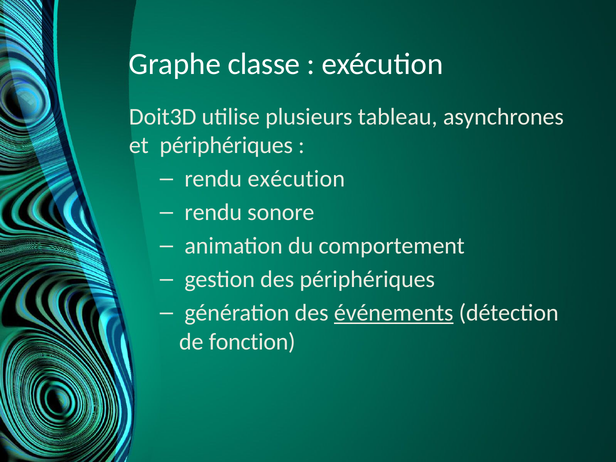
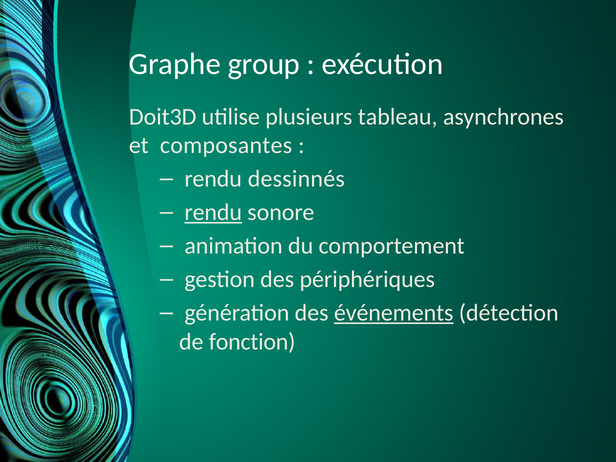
classe: classe -> group
et périphériques: périphériques -> composantes
rendu exécution: exécution -> dessinnés
rendu at (213, 213) underline: none -> present
